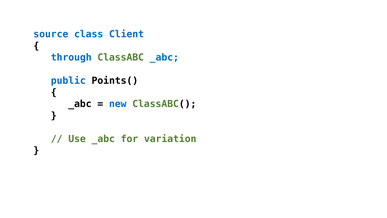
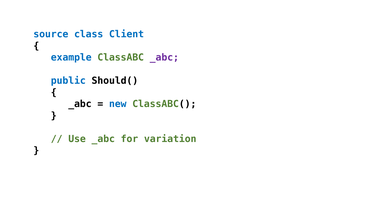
through: through -> example
_abc at (164, 57) colour: blue -> purple
Points(: Points( -> Should(
